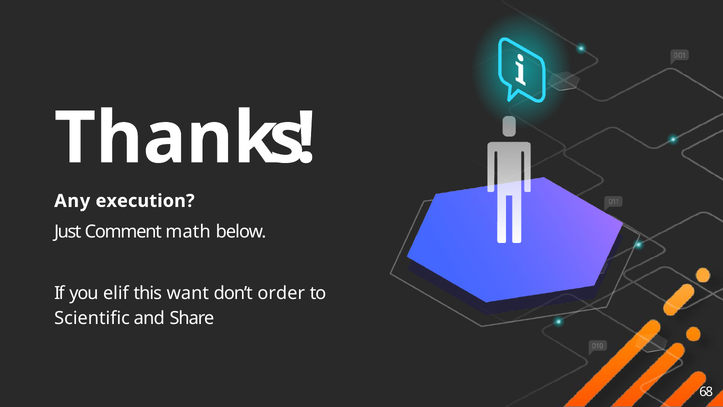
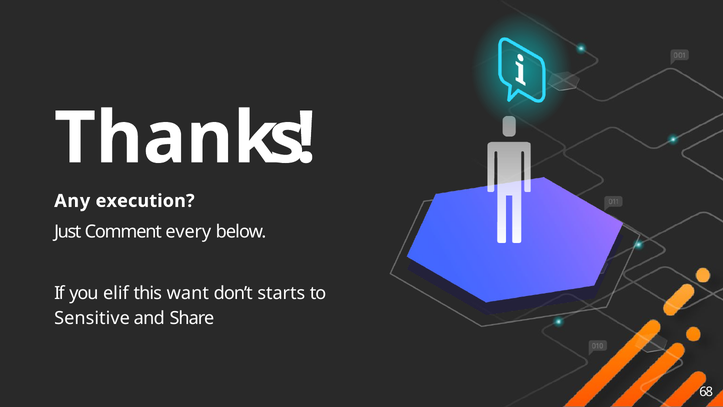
math: math -> every
order: order -> starts
Scientific: Scientific -> Sensitive
